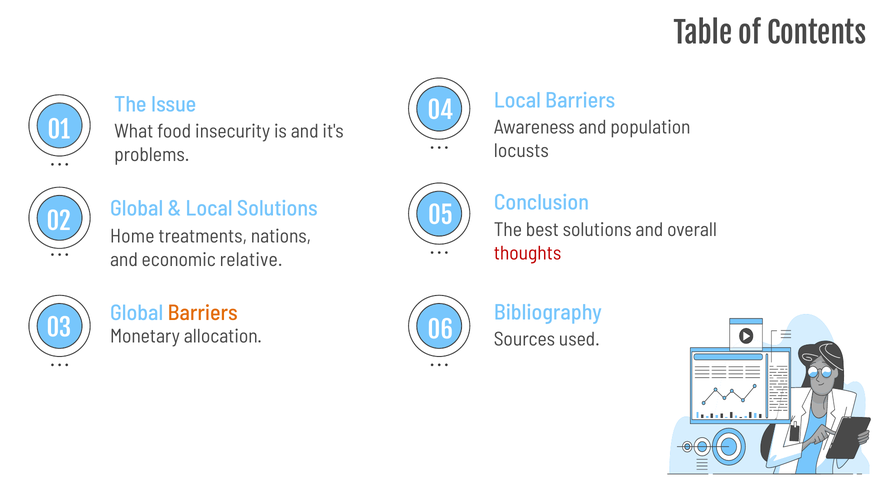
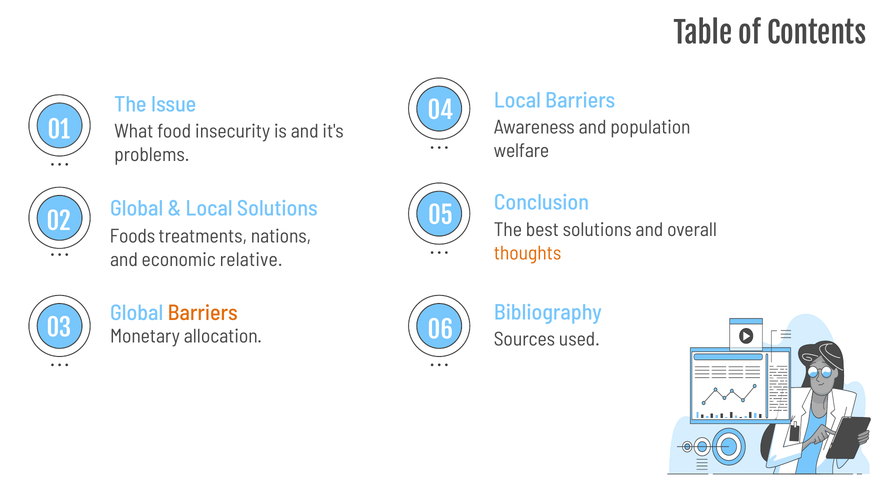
locusts: locusts -> welfare
Home: Home -> Foods
thoughts colour: red -> orange
